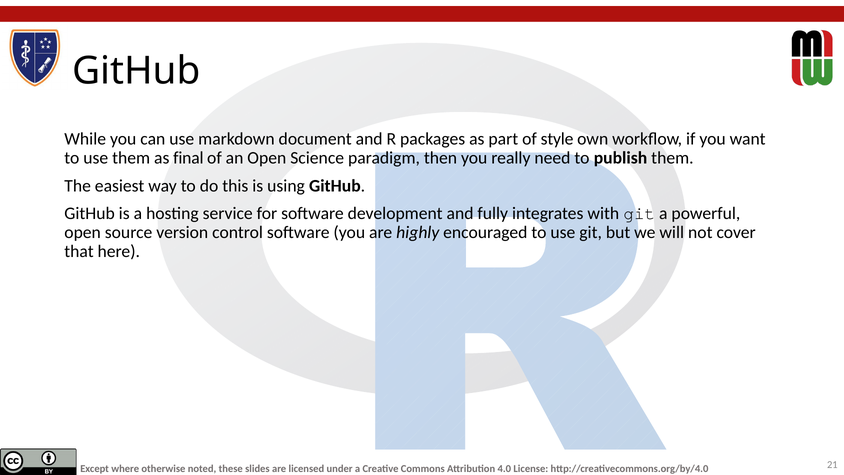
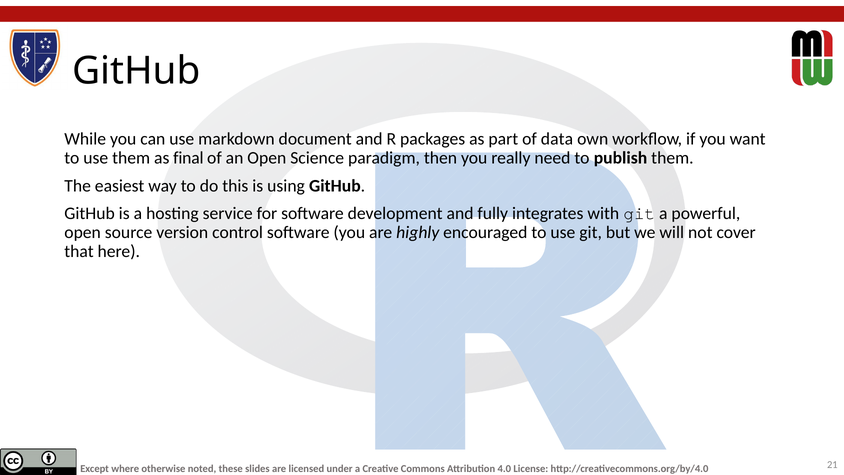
style: style -> data
